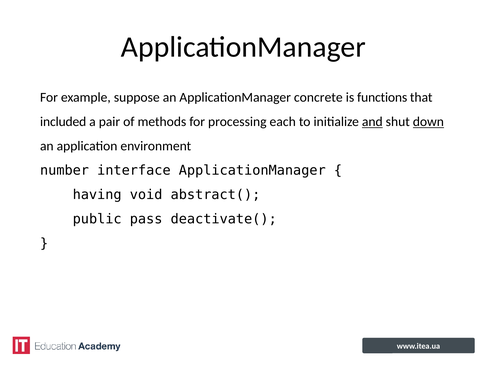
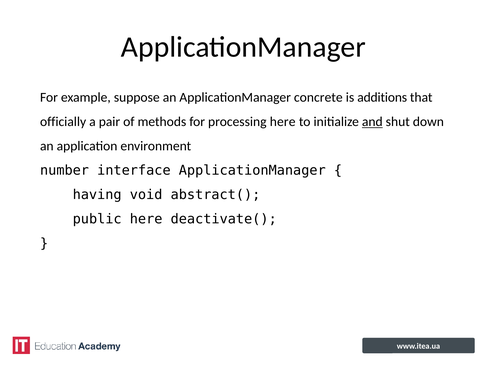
functions: functions -> additions
included: included -> officially
processing each: each -> here
down underline: present -> none
public pass: pass -> here
